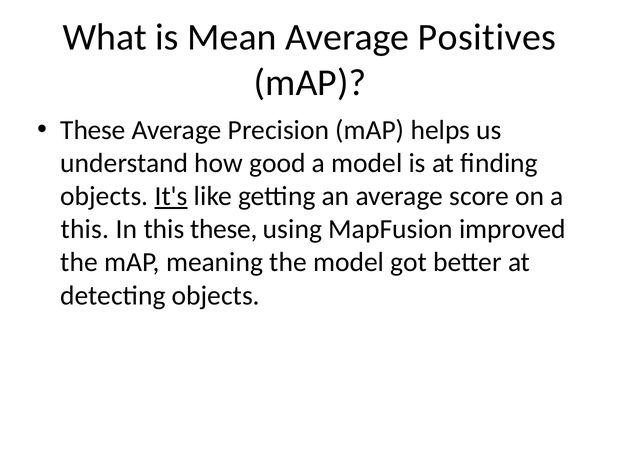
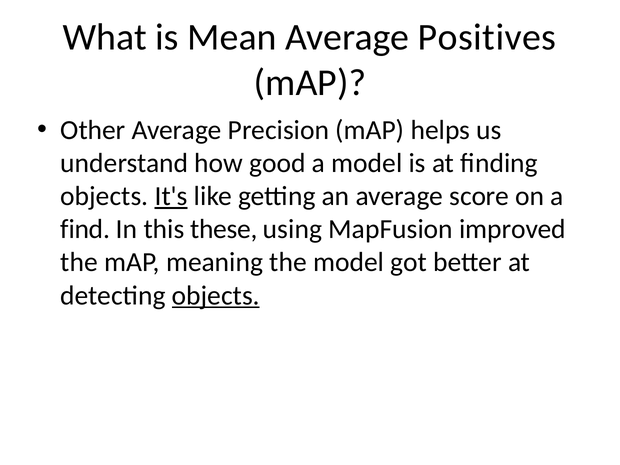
These at (93, 130): These -> Other
this at (85, 229): this -> find
objects at (216, 295) underline: none -> present
